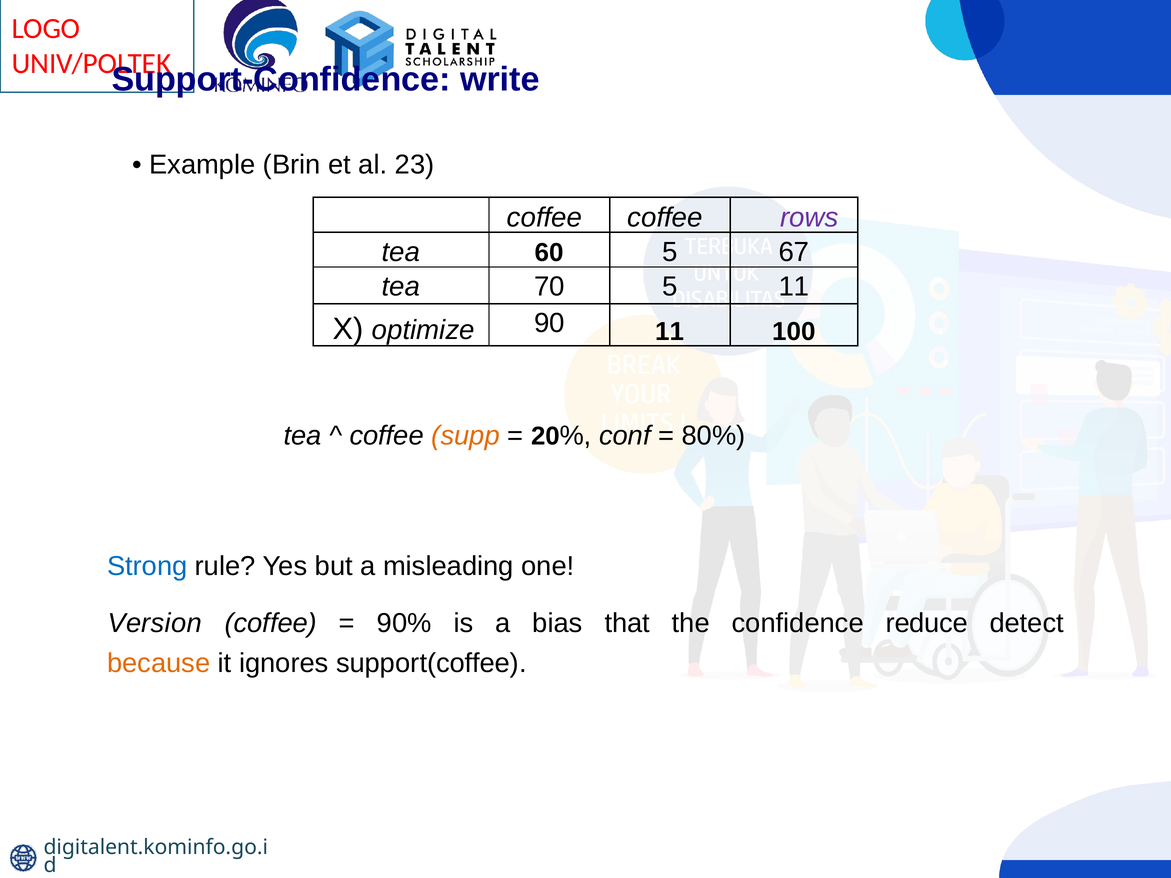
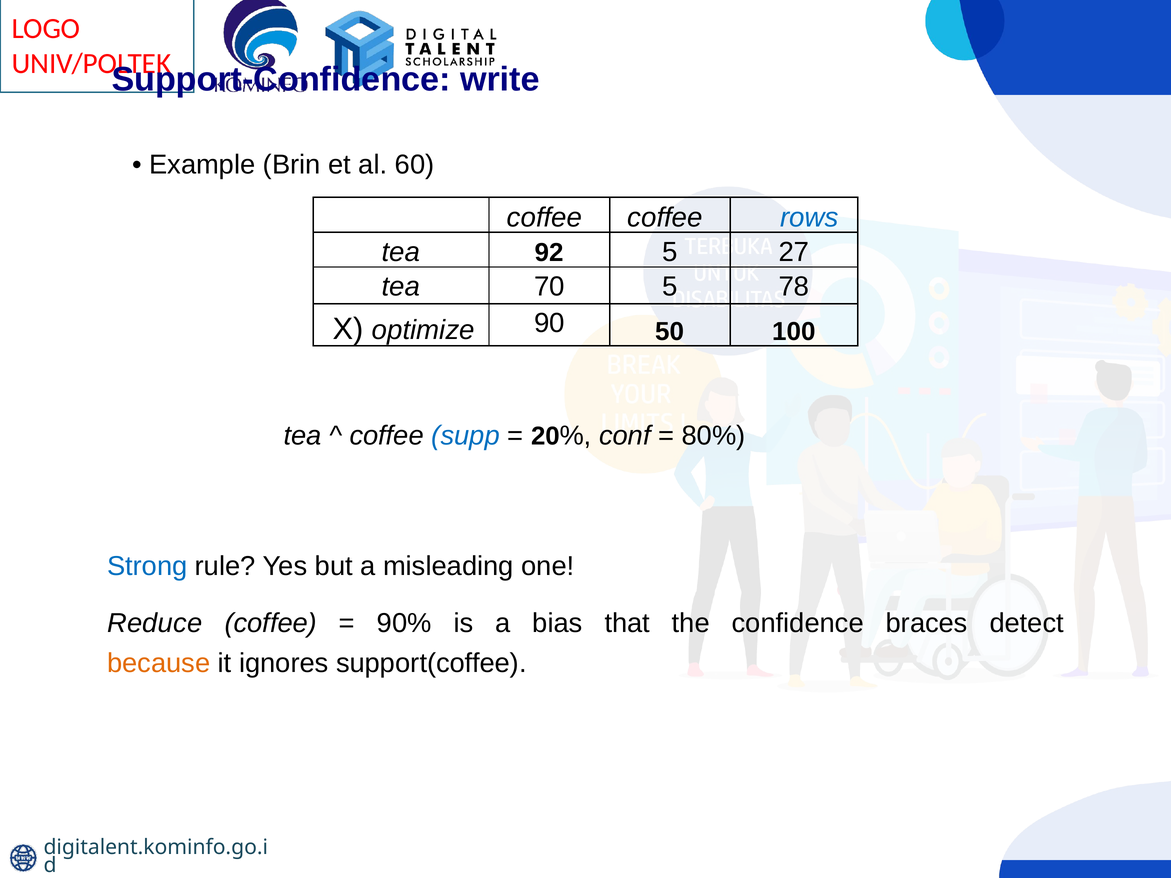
23: 23 -> 60
rows colour: purple -> blue
60: 60 -> 92
67: 67 -> 27
5 11: 11 -> 78
90 11: 11 -> 50
supp colour: orange -> blue
Version: Version -> Reduce
reduce: reduce -> braces
